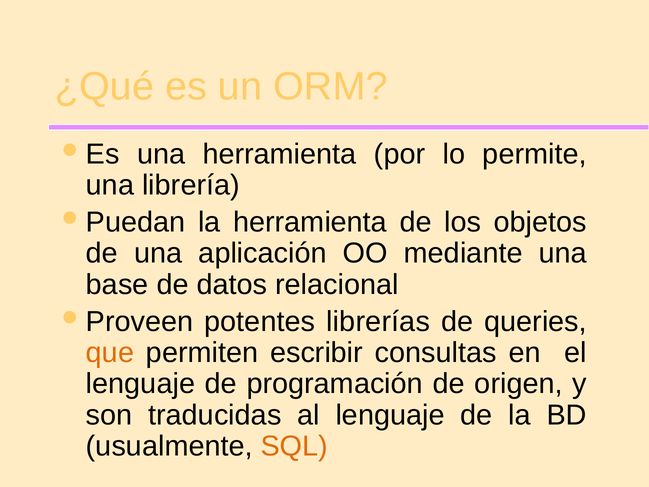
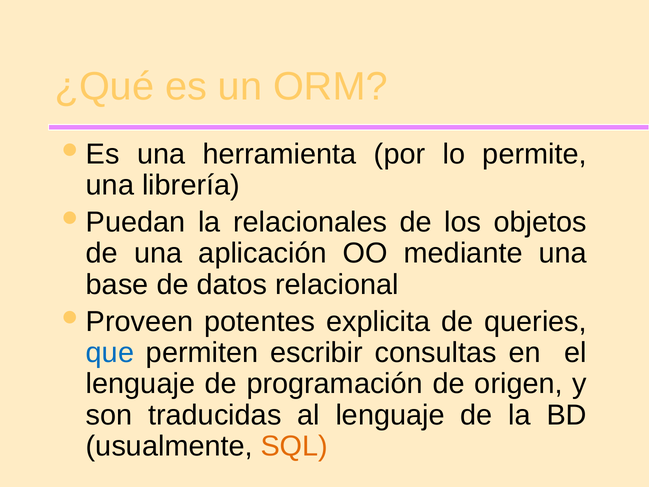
la herramienta: herramienta -> relacionales
librerías: librerías -> explicita
que colour: orange -> blue
